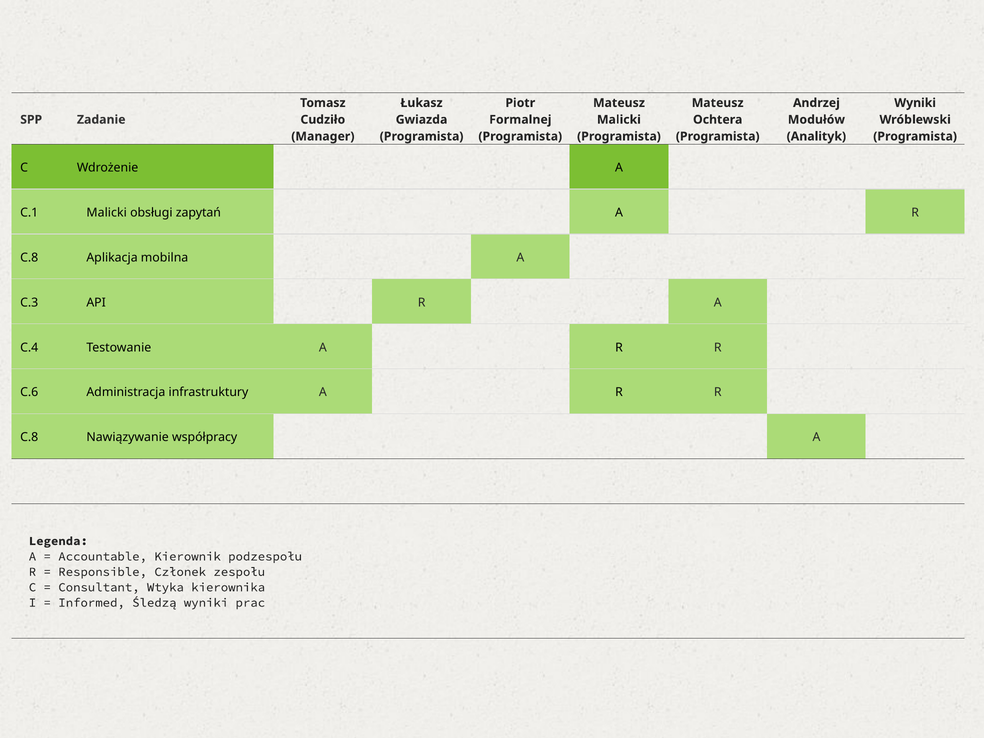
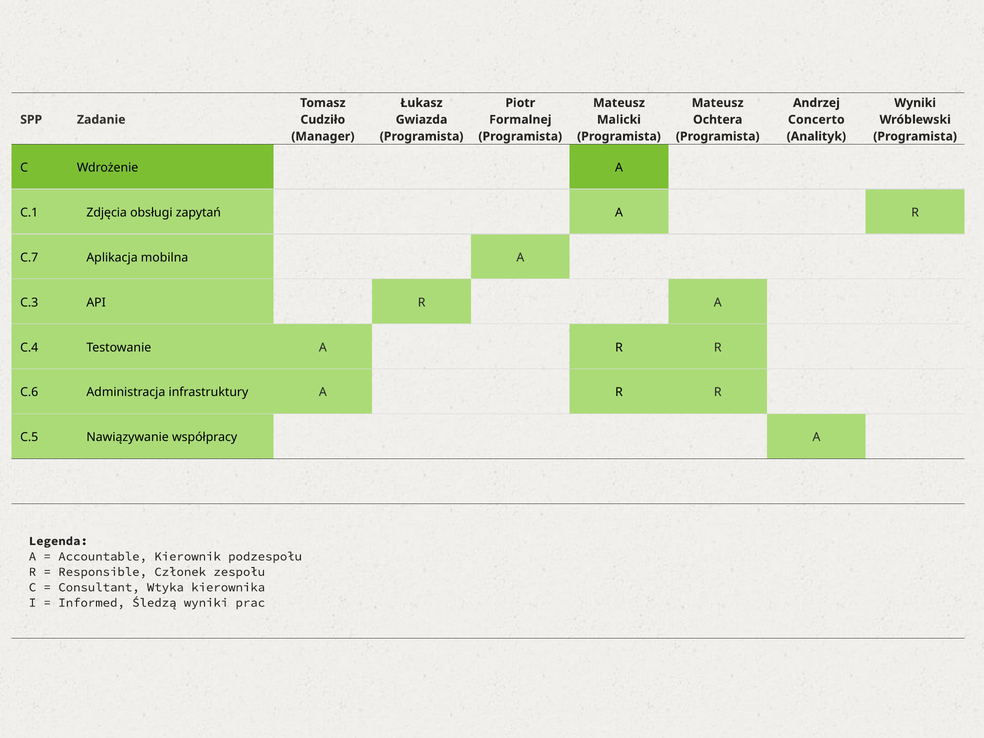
Modułów: Modułów -> Concerto
C.1 Malicki: Malicki -> Zdjęcia
C.8 at (29, 258): C.8 -> C.7
C.8 at (29, 437): C.8 -> C.5
